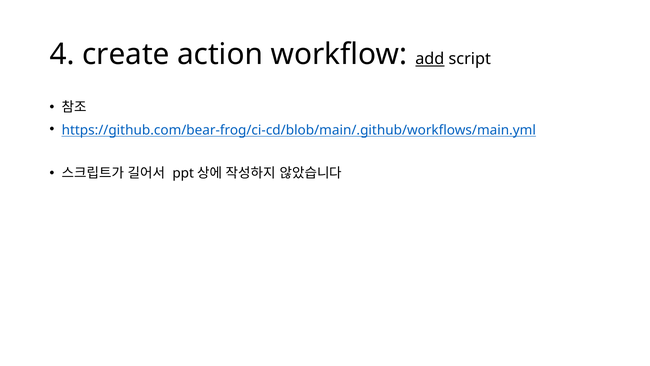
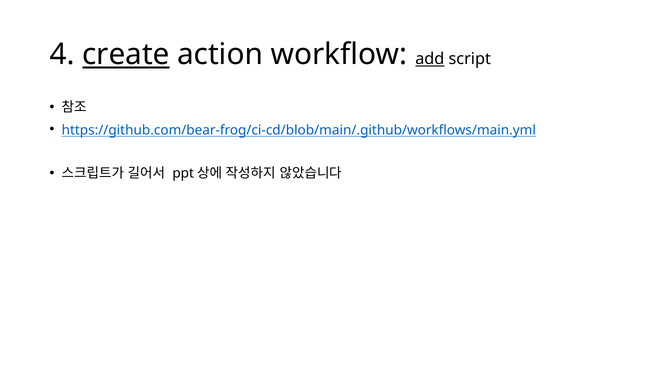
create underline: none -> present
